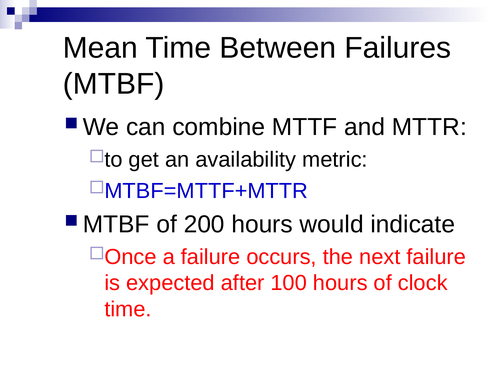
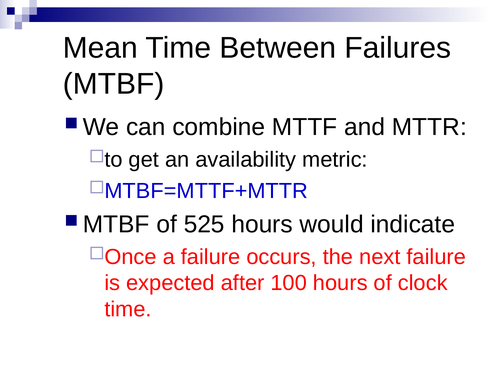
200: 200 -> 525
